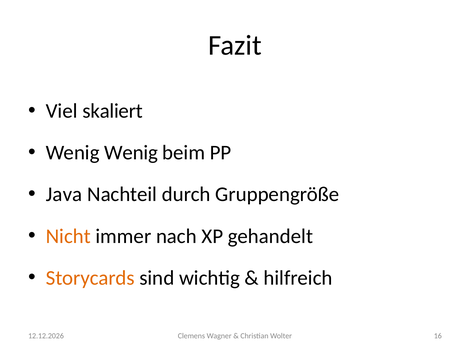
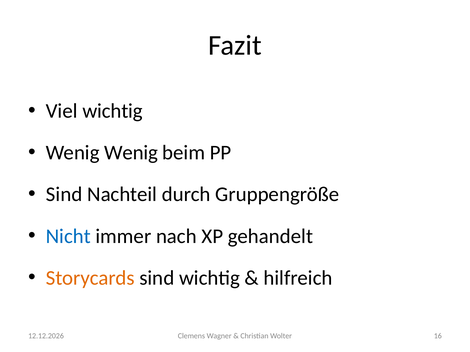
Viel skaliert: skaliert -> wichtig
Java at (64, 195): Java -> Sind
Nicht colour: orange -> blue
